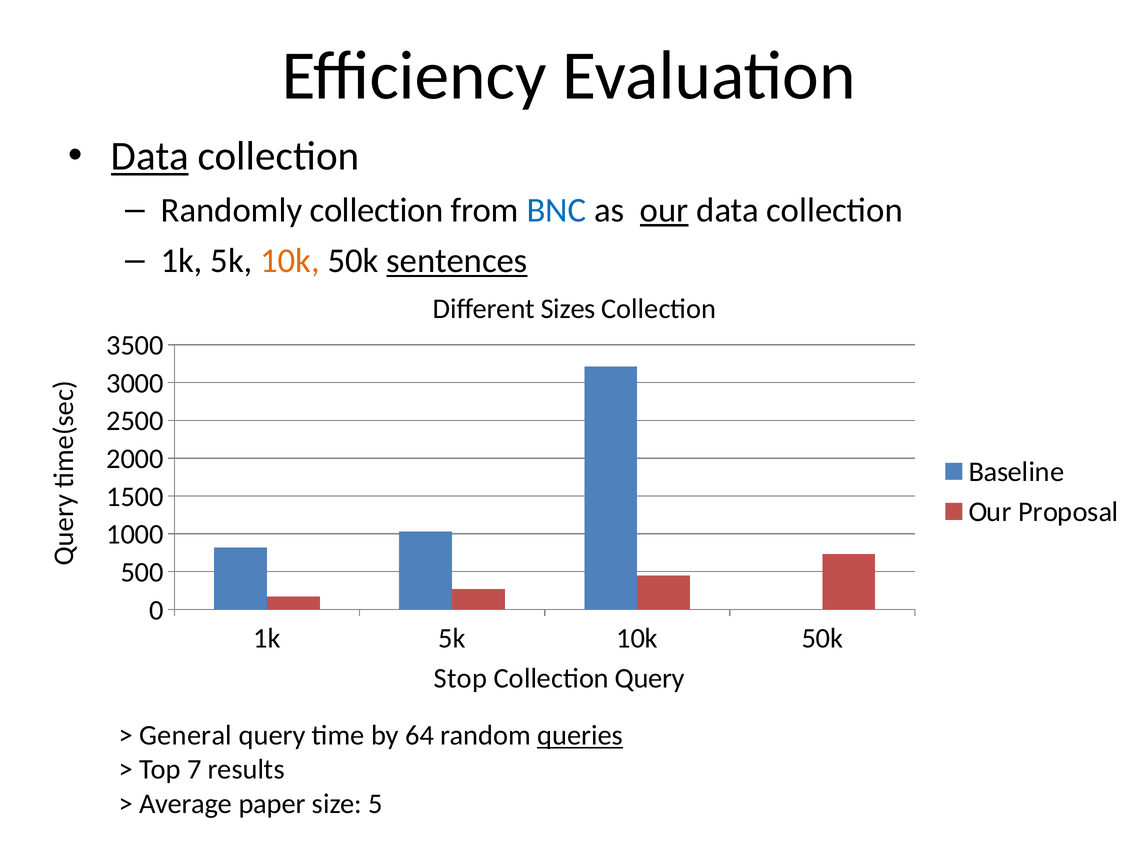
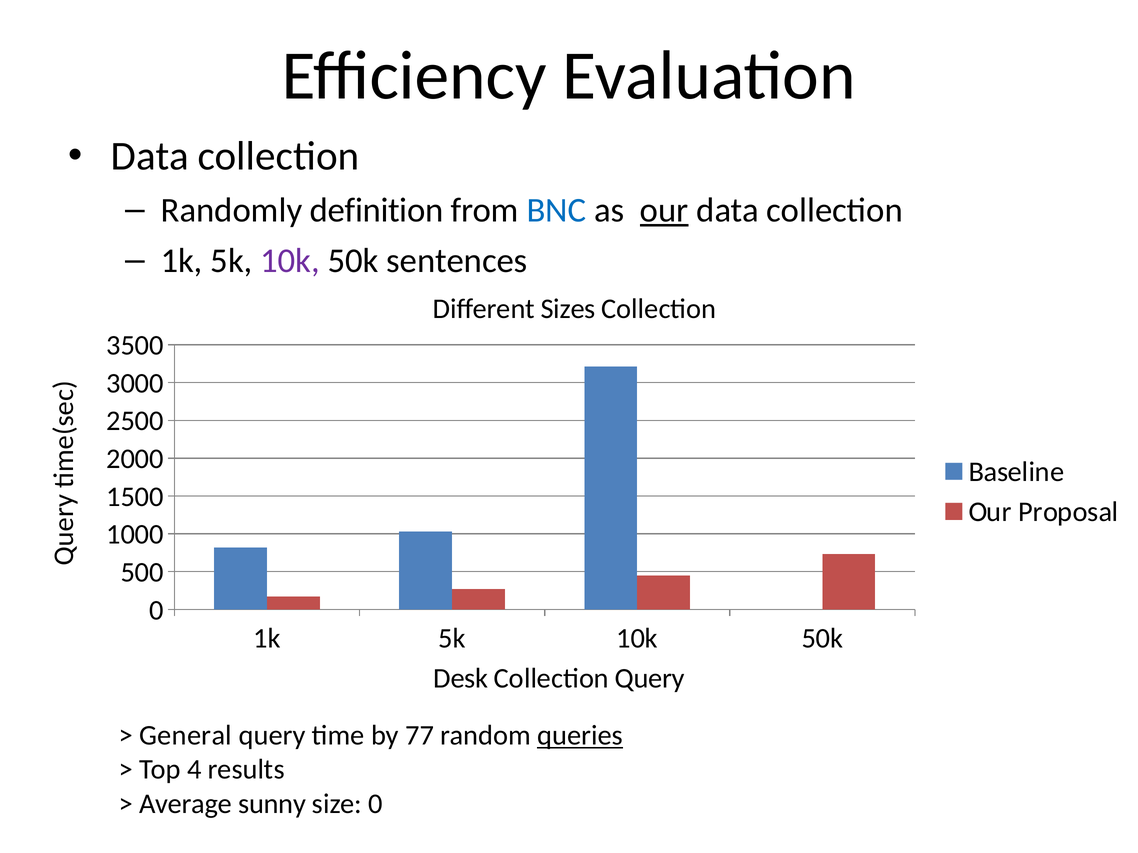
Data at (150, 157) underline: present -> none
Randomly collection: collection -> definition
10k at (290, 261) colour: orange -> purple
sentences underline: present -> none
Stop: Stop -> Desk
64: 64 -> 77
7: 7 -> 4
paper: paper -> sunny
size 5: 5 -> 0
